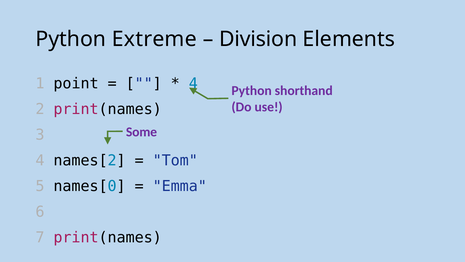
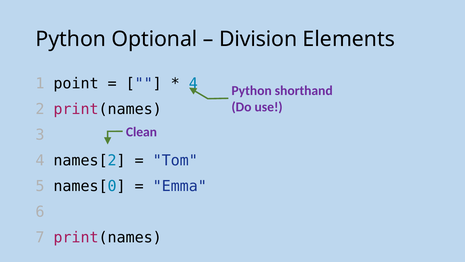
Extreme: Extreme -> Optional
Some: Some -> Clean
